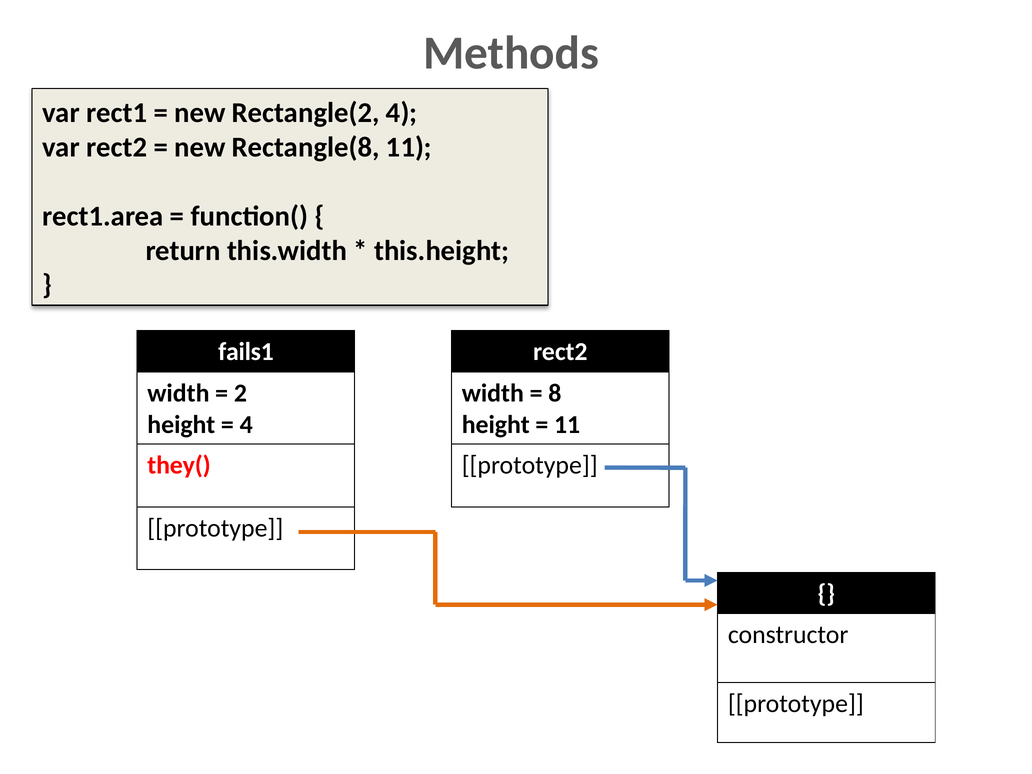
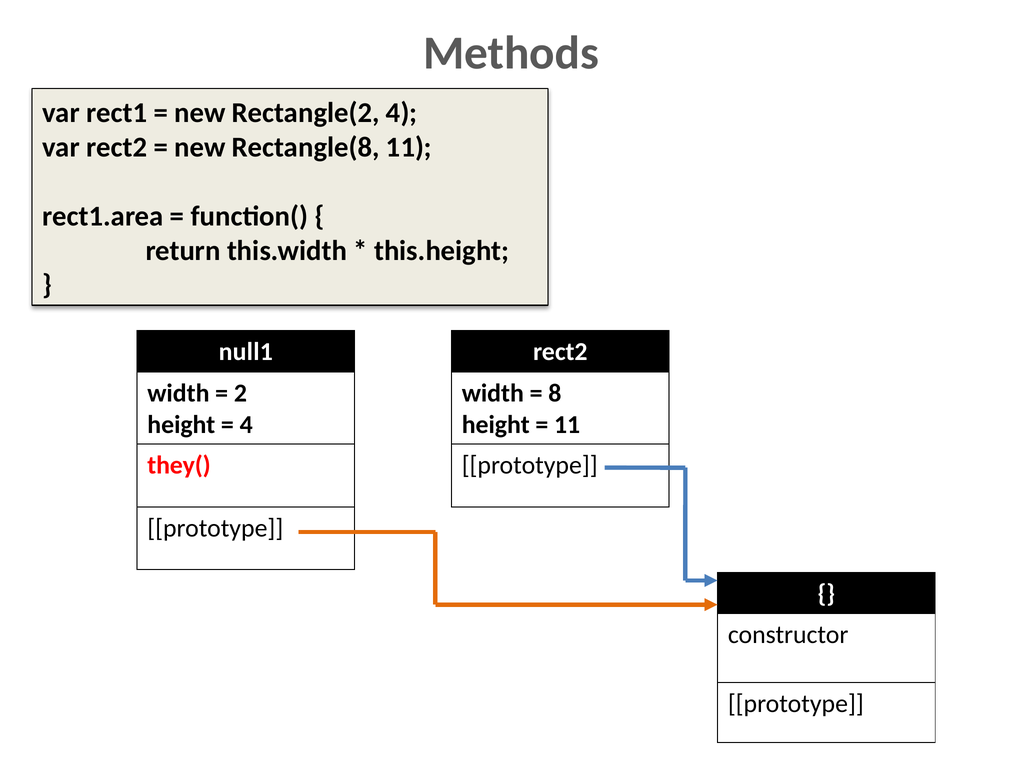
fails1: fails1 -> null1
